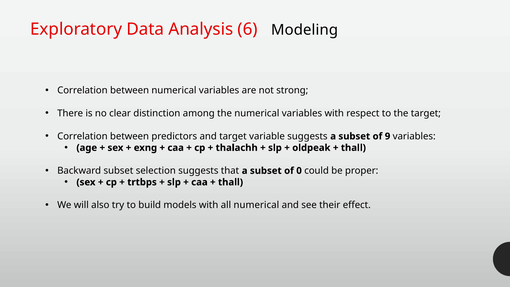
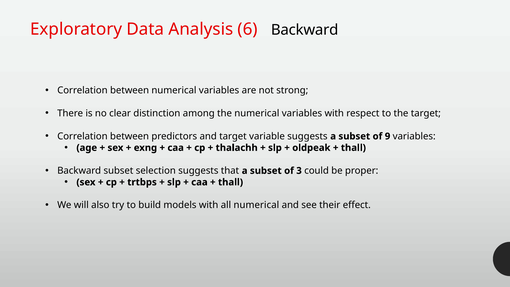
6 Modeling: Modeling -> Backward
0: 0 -> 3
